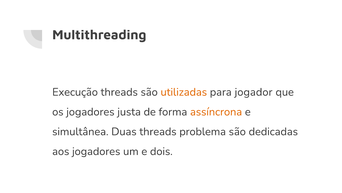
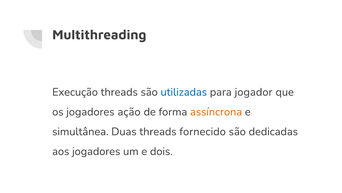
utilizadas colour: orange -> blue
justa: justa -> ação
problema: problema -> fornecido
